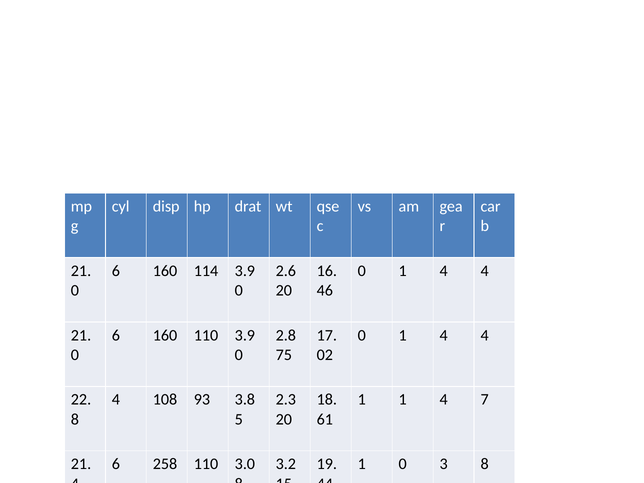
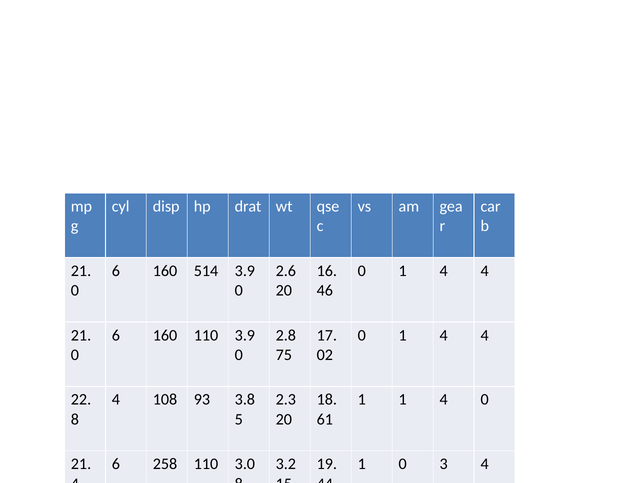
114: 114 -> 514
4 7: 7 -> 0
3 8: 8 -> 4
